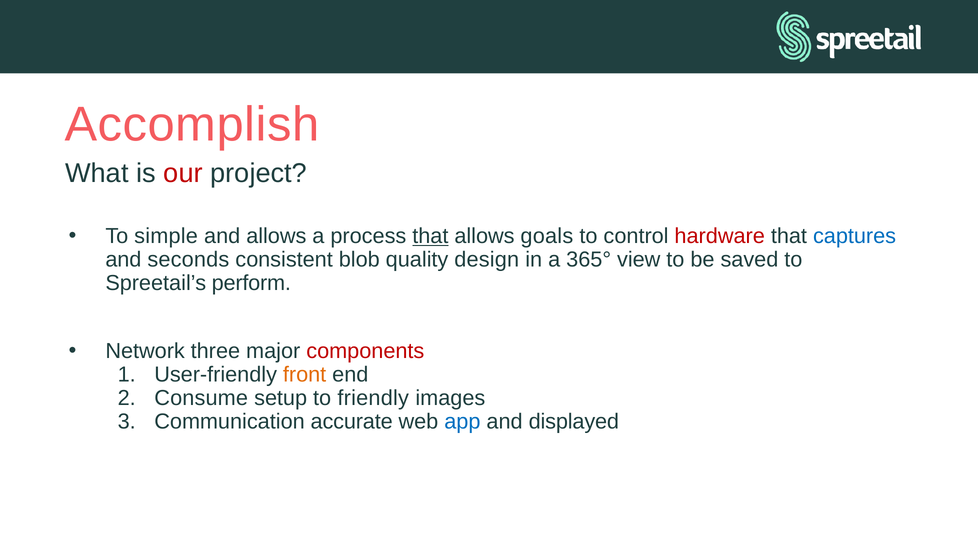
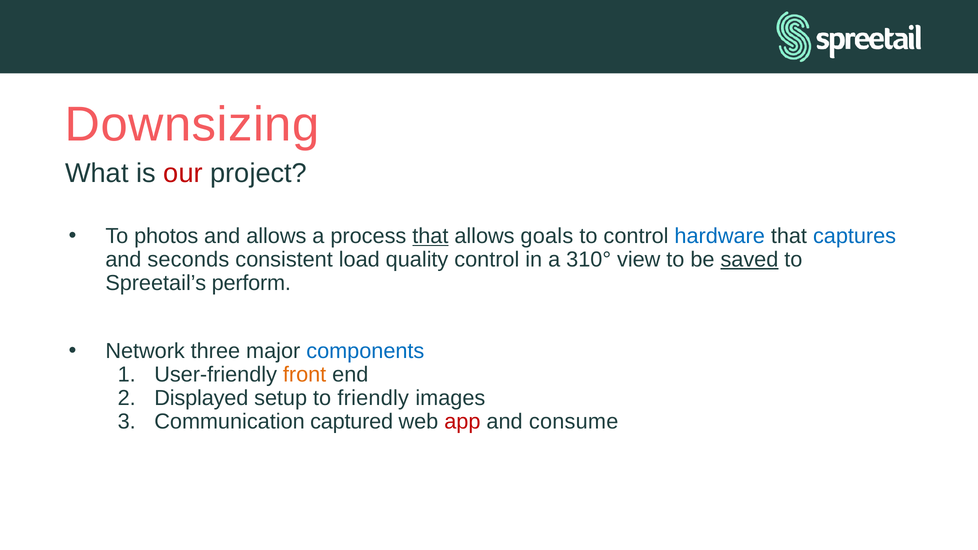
Accomplish: Accomplish -> Downsizing
simple: simple -> photos
hardware colour: red -> blue
blob: blob -> load
quality design: design -> control
365°: 365° -> 310°
saved underline: none -> present
components colour: red -> blue
Consume: Consume -> Displayed
accurate: accurate -> captured
app colour: blue -> red
displayed: displayed -> consume
